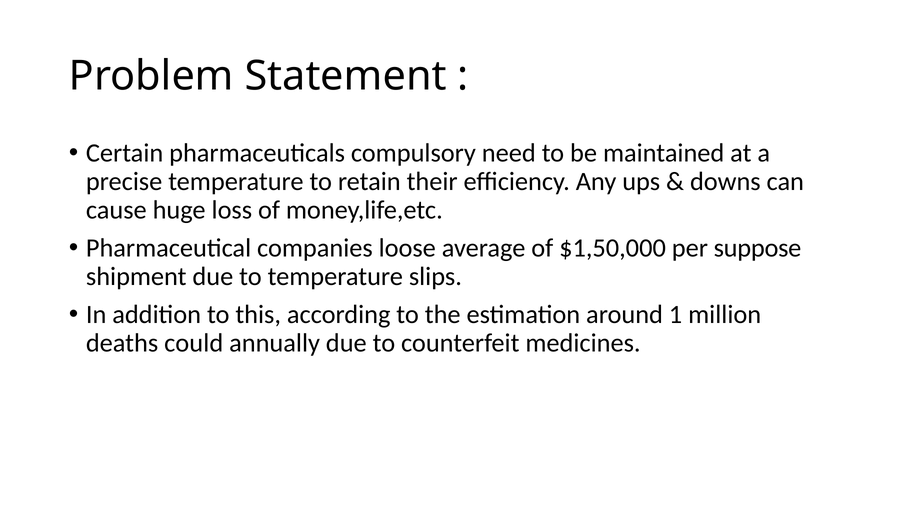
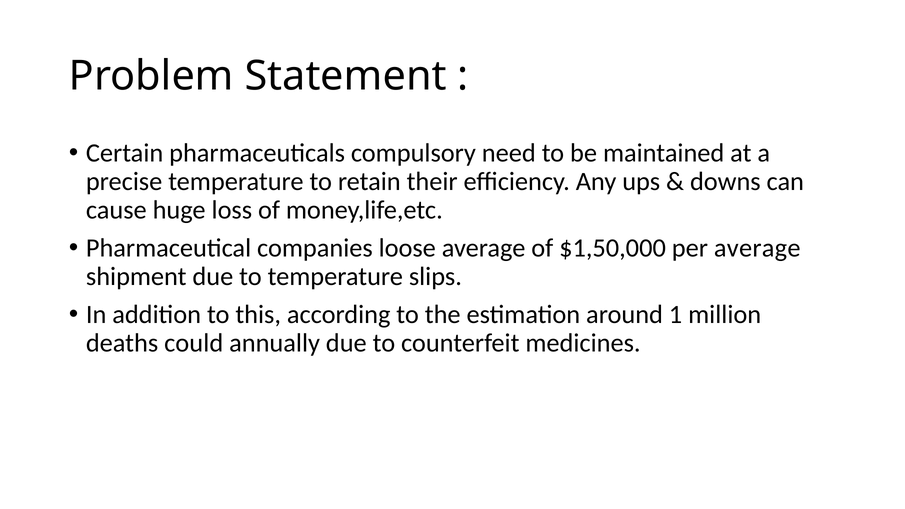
per suppose: suppose -> average
